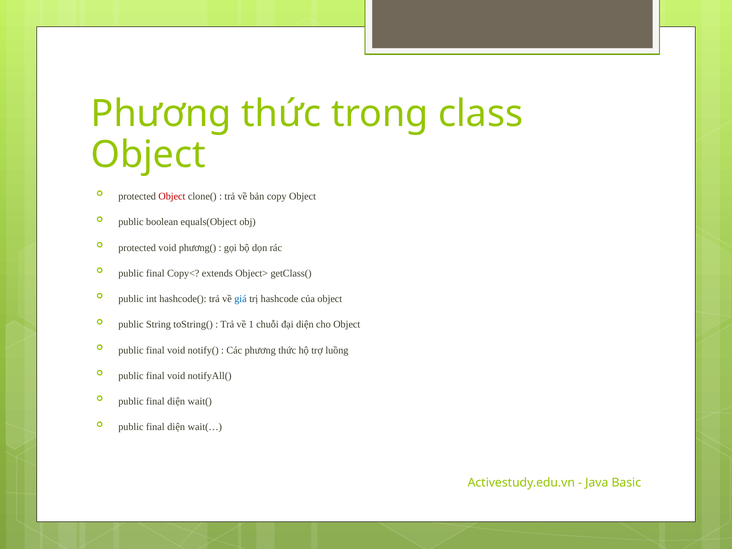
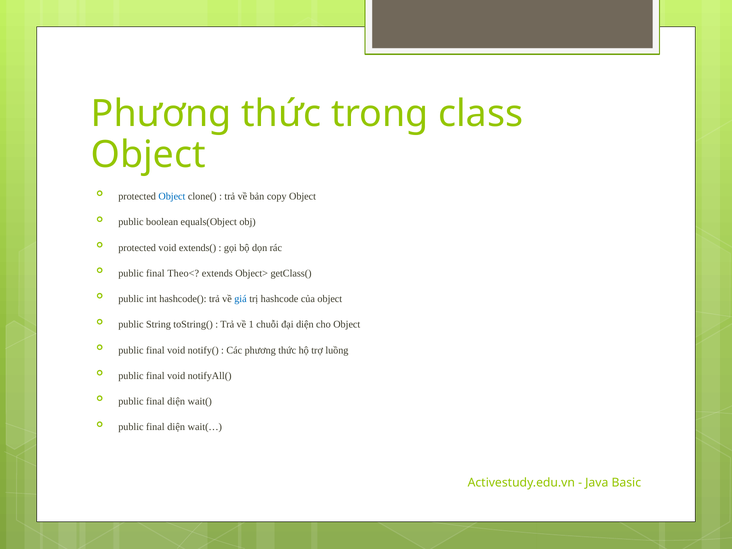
Object at (172, 197) colour: red -> blue
phương(: phương( -> extends(
Copy<: Copy< -> Theo<
